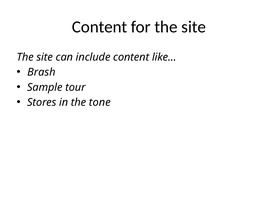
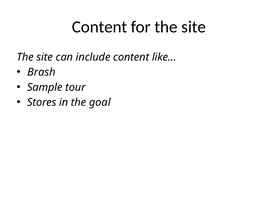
tone: tone -> goal
